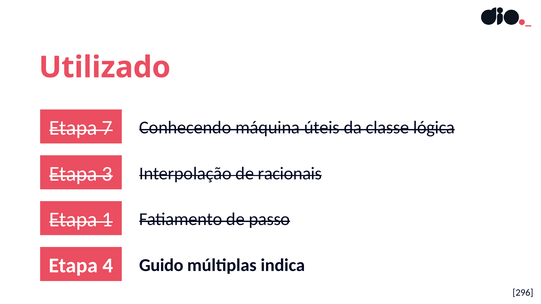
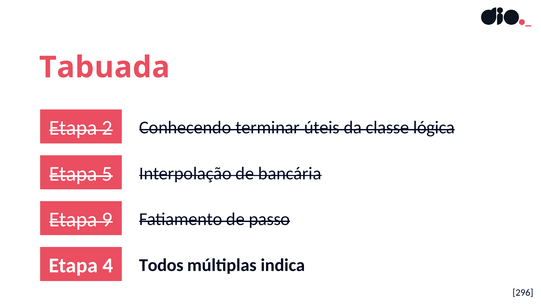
Utilizado: Utilizado -> Tabuada
7: 7 -> 2
máquina: máquina -> terminar
3: 3 -> 5
racionais: racionais -> bancária
1: 1 -> 9
Guido: Guido -> Todos
